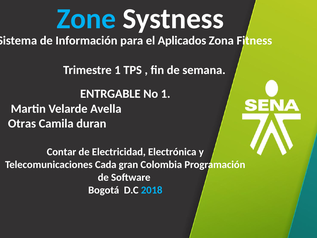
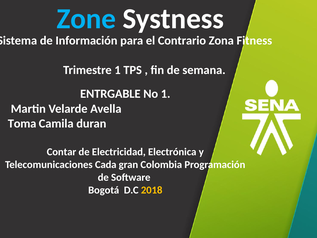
Aplicados: Aplicados -> Contrario
Otras: Otras -> Toma
2018 colour: light blue -> yellow
